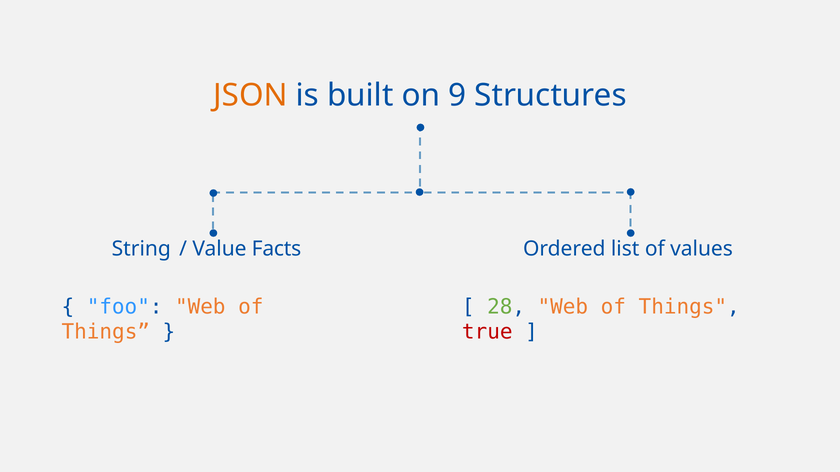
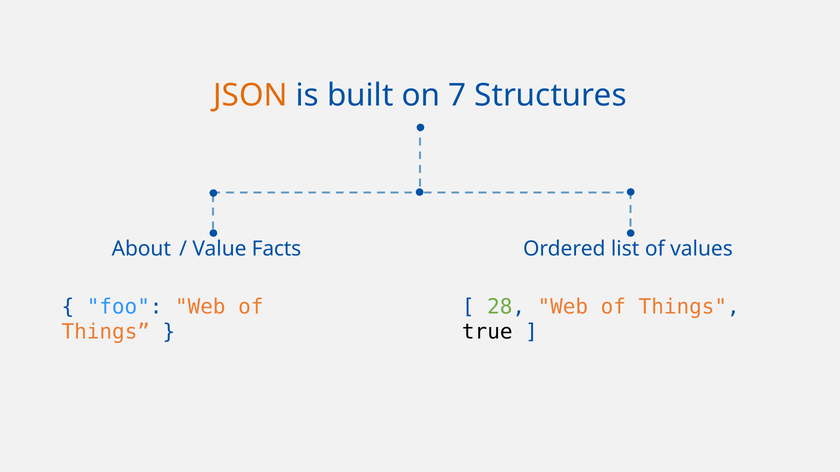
9: 9 -> 7
String: String -> About
true colour: red -> black
